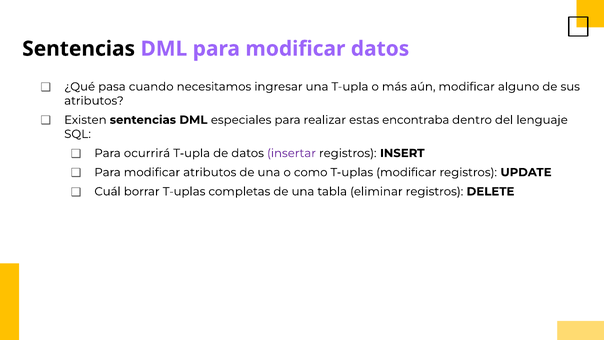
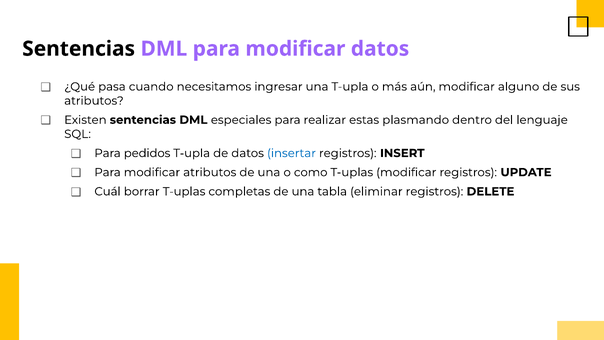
encontraba: encontraba -> plasmando
ocurrirá: ocurrirá -> pedidos
insertar colour: purple -> blue
